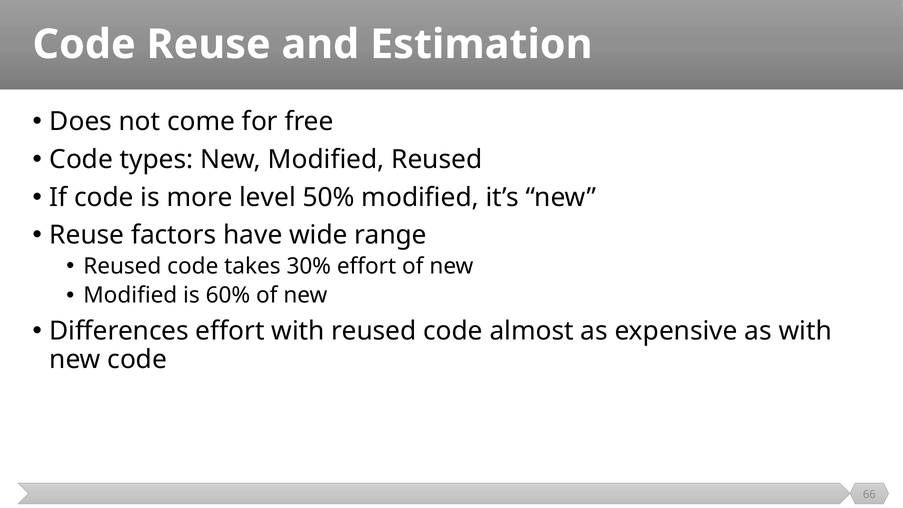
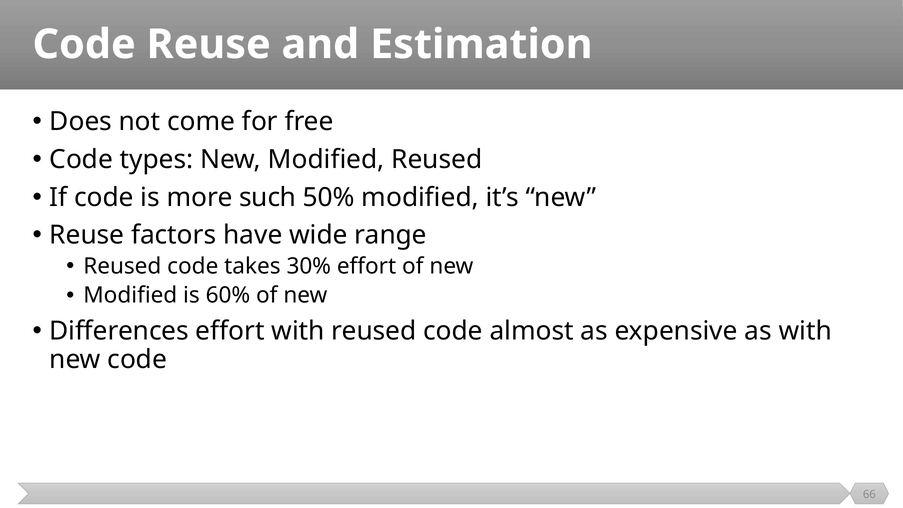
level: level -> such
